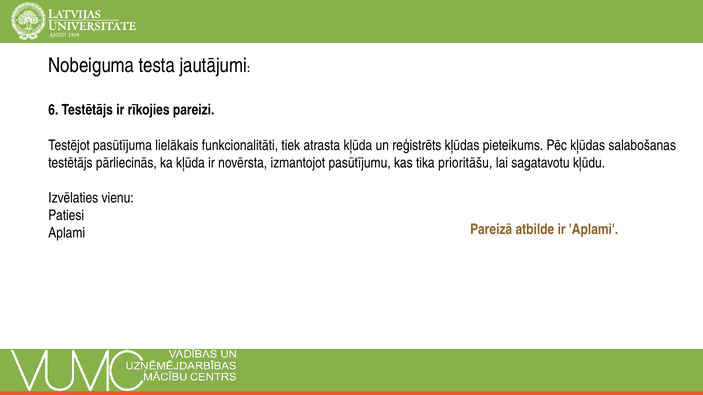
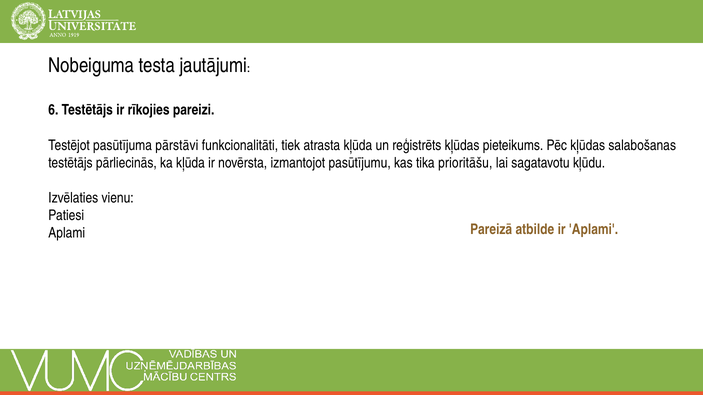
lielākais: lielākais -> pārstāvi
